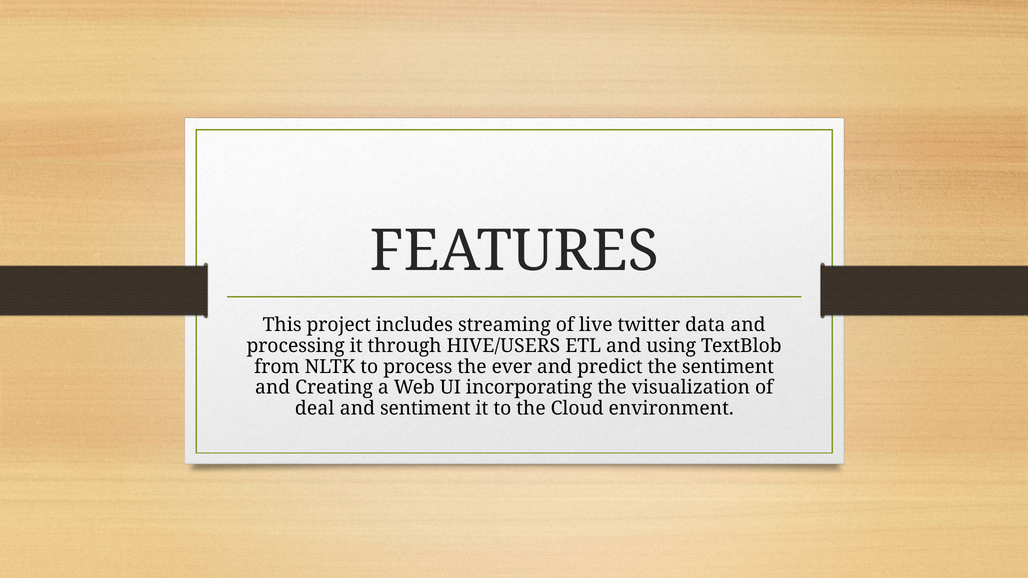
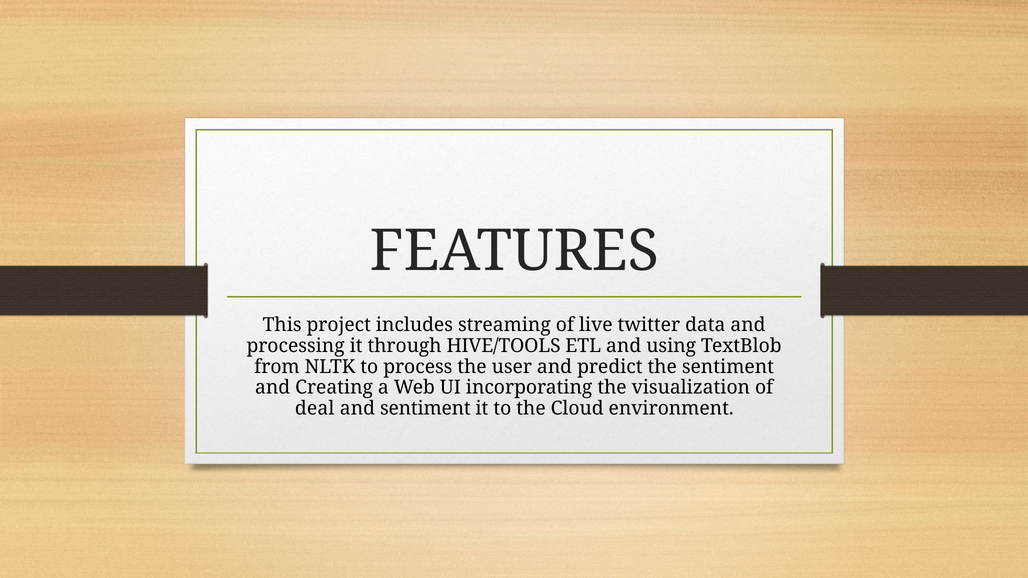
HIVE/USERS: HIVE/USERS -> HIVE/TOOLS
ever: ever -> user
